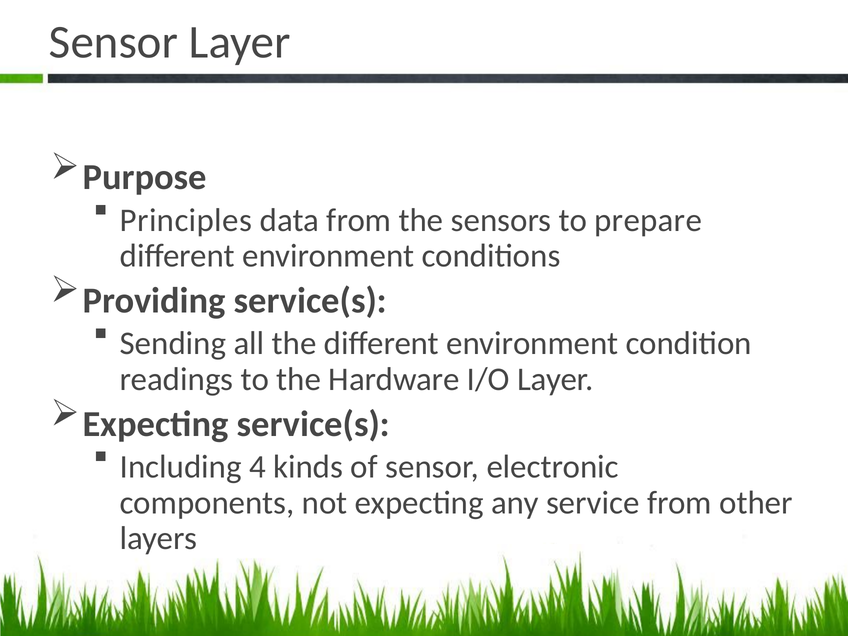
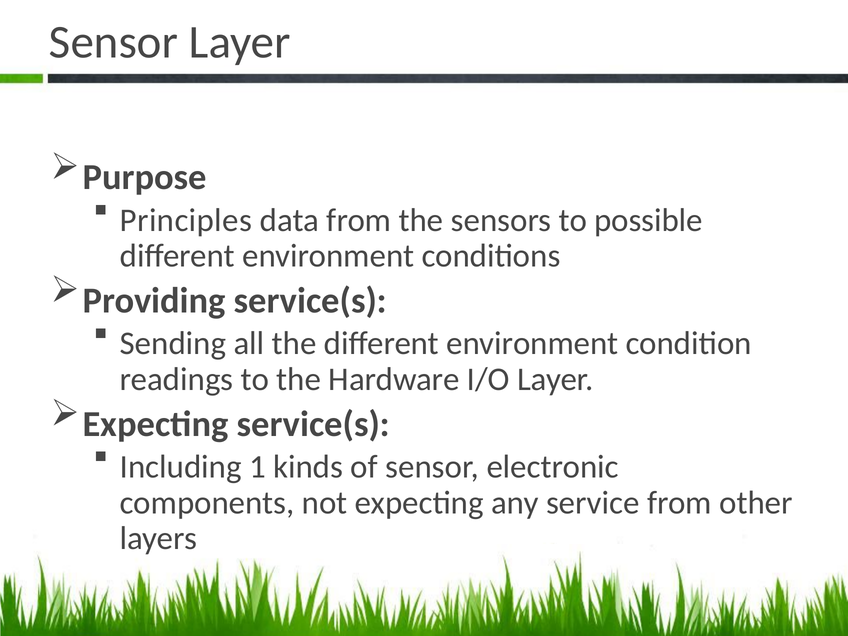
prepare: prepare -> possible
4: 4 -> 1
